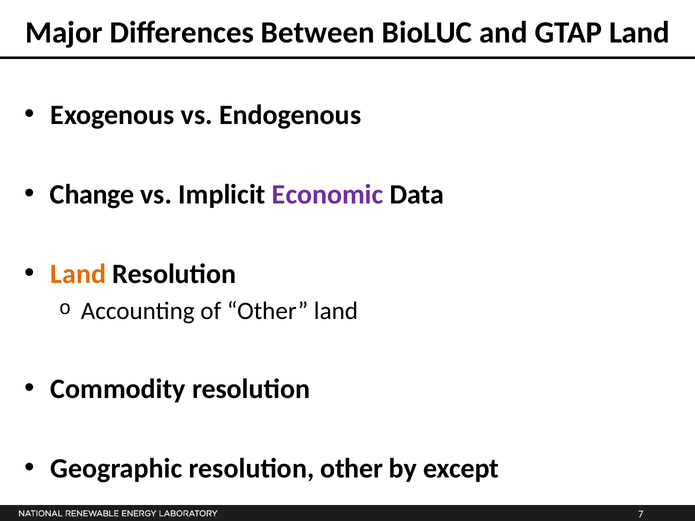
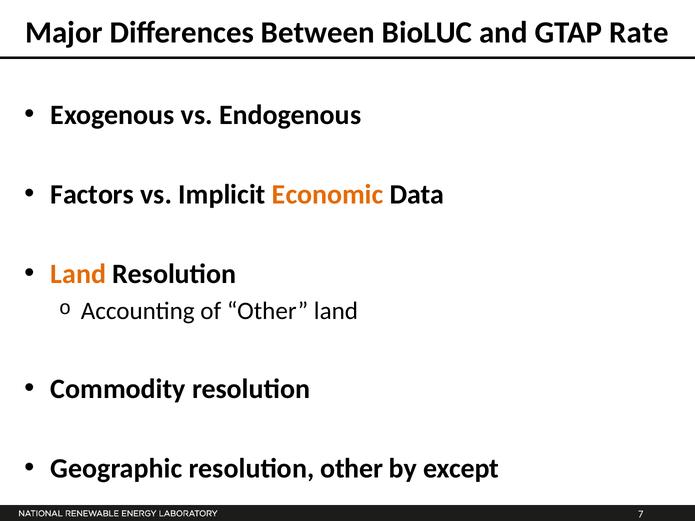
GTAP Land: Land -> Rate
Change: Change -> Factors
Economic colour: purple -> orange
